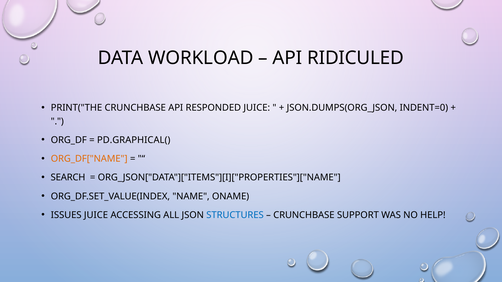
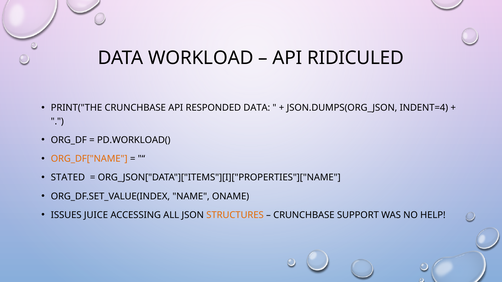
RESPONDED JUICE: JUICE -> DATA
INDENT=0: INDENT=0 -> INDENT=4
PD.GRAPHICAL(: PD.GRAPHICAL( -> PD.WORKLOAD(
SEARCH: SEARCH -> STATED
STRUCTURES colour: blue -> orange
